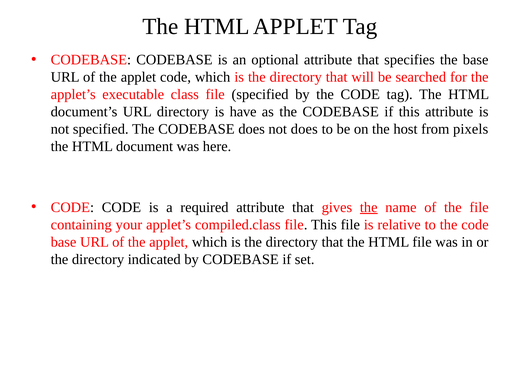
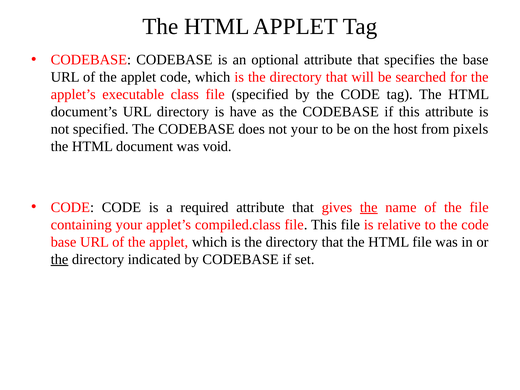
not does: does -> your
here: here -> void
the at (60, 259) underline: none -> present
